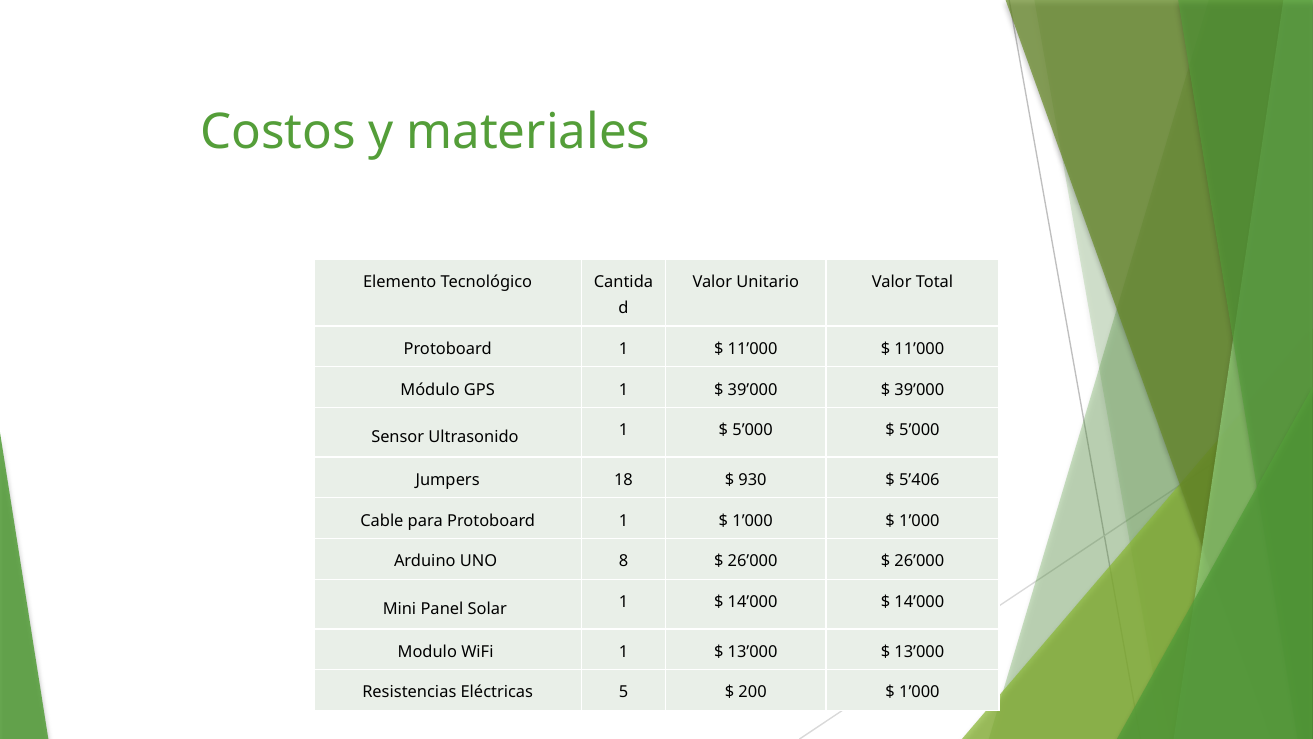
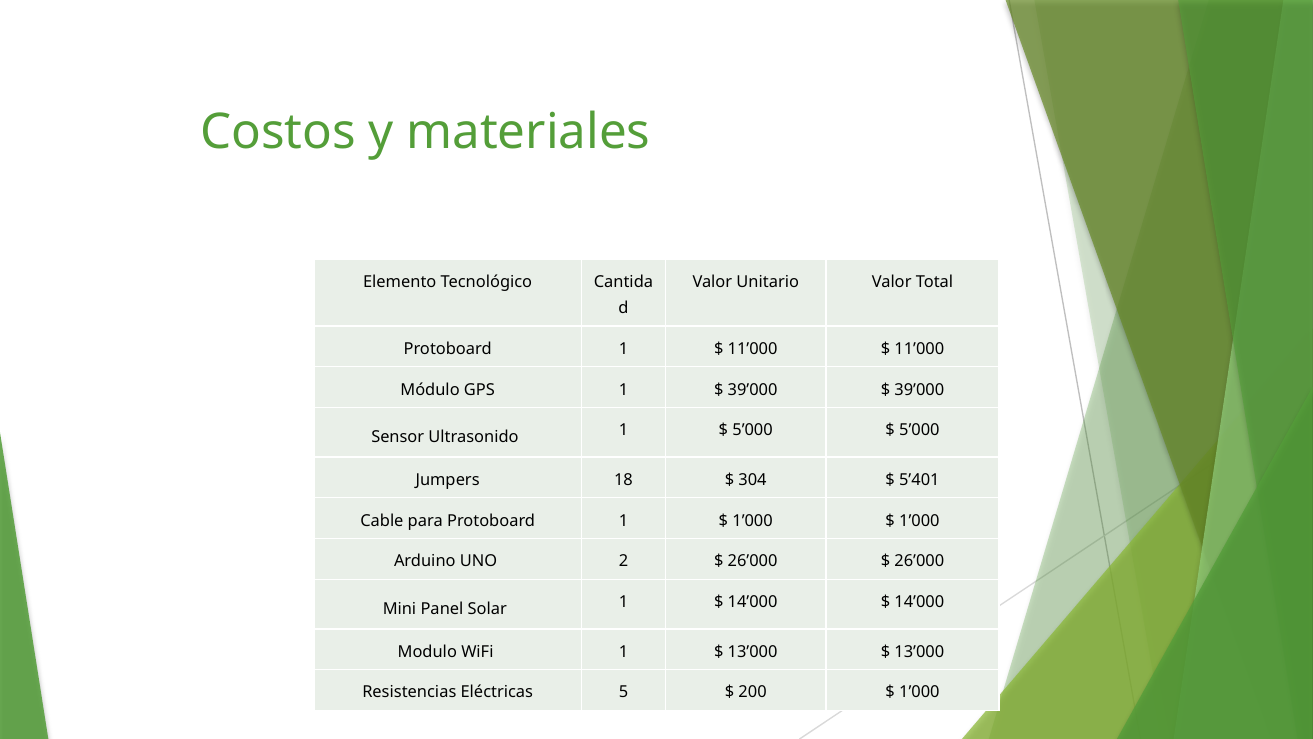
930: 930 -> 304
5’406: 5’406 -> 5’401
8: 8 -> 2
